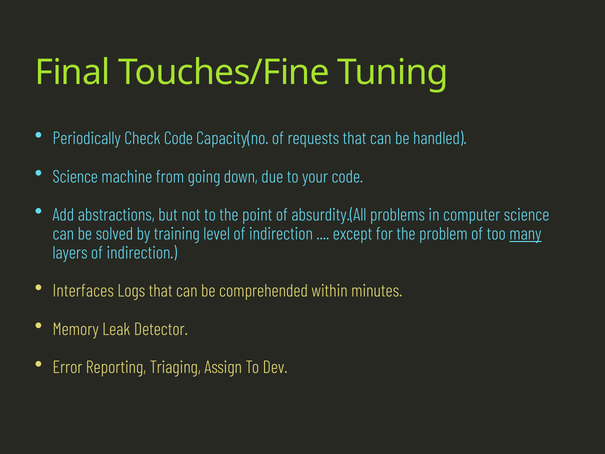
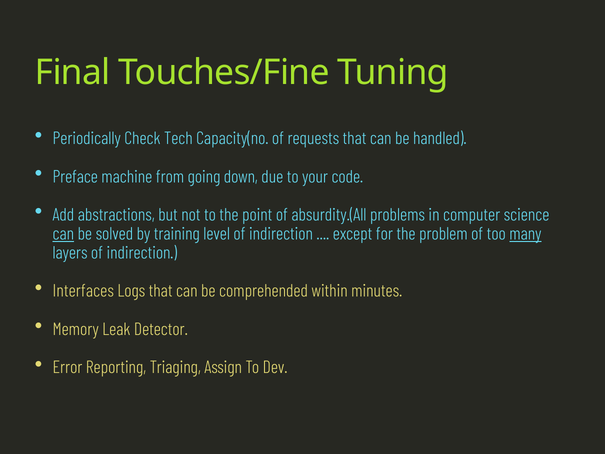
Check Code: Code -> Tech
Science at (75, 177): Science -> Preface
can at (63, 234) underline: none -> present
